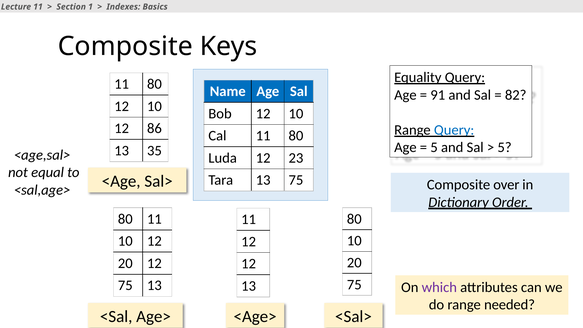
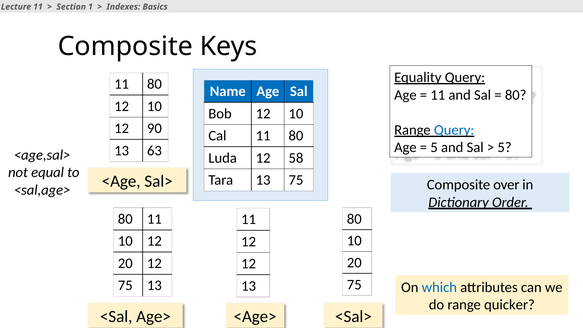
91 at (438, 95): 91 -> 11
82 at (516, 95): 82 -> 80
86: 86 -> 90
35: 35 -> 63
23: 23 -> 58
which colour: purple -> blue
needed: needed -> quicker
